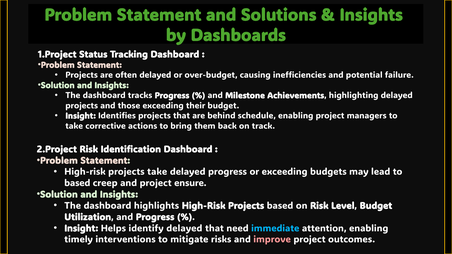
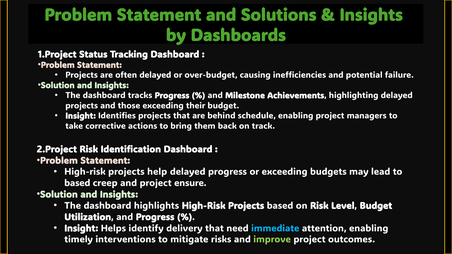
projects take: take -> help
identify delayed: delayed -> delivery
improve colour: pink -> light green
